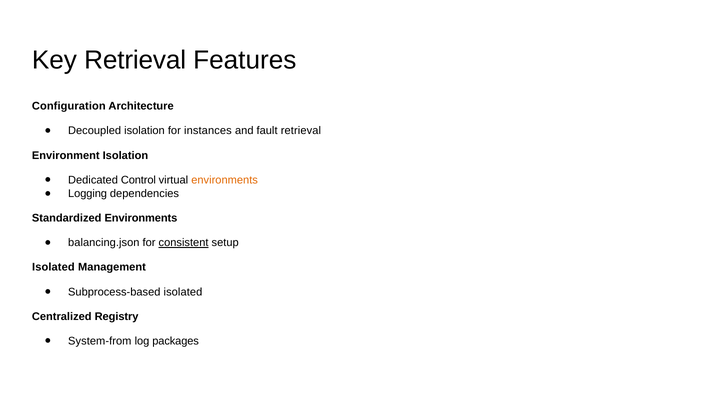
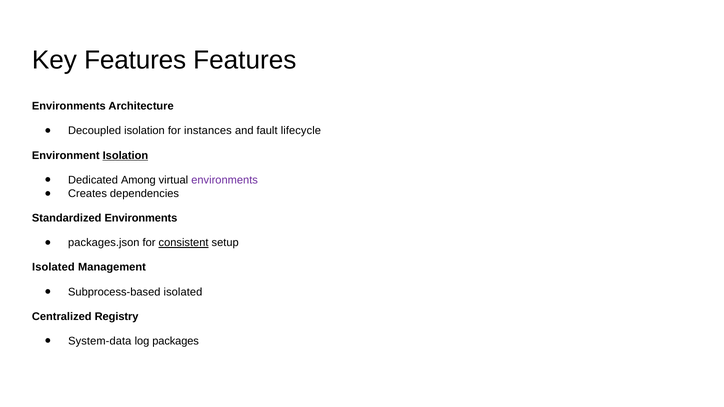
Key Retrieval: Retrieval -> Features
Configuration at (69, 106): Configuration -> Environments
fault retrieval: retrieval -> lifecycle
Isolation at (125, 155) underline: none -> present
Control: Control -> Among
environments at (225, 180) colour: orange -> purple
Logging: Logging -> Creates
balancing.json: balancing.json -> packages.json
System-from: System-from -> System-data
